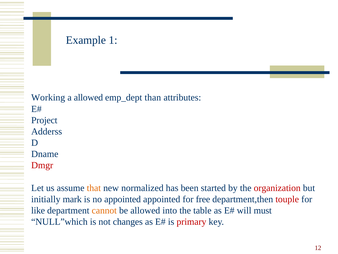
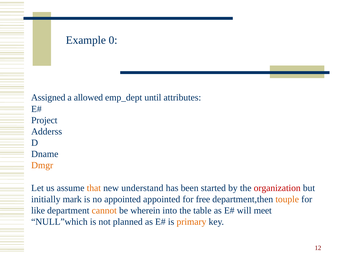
1: 1 -> 0
Working: Working -> Assigned
than: than -> until
Dmgr colour: red -> orange
normalized: normalized -> understand
touple colour: red -> orange
be allowed: allowed -> wherein
must: must -> meet
changes: changes -> planned
primary colour: red -> orange
